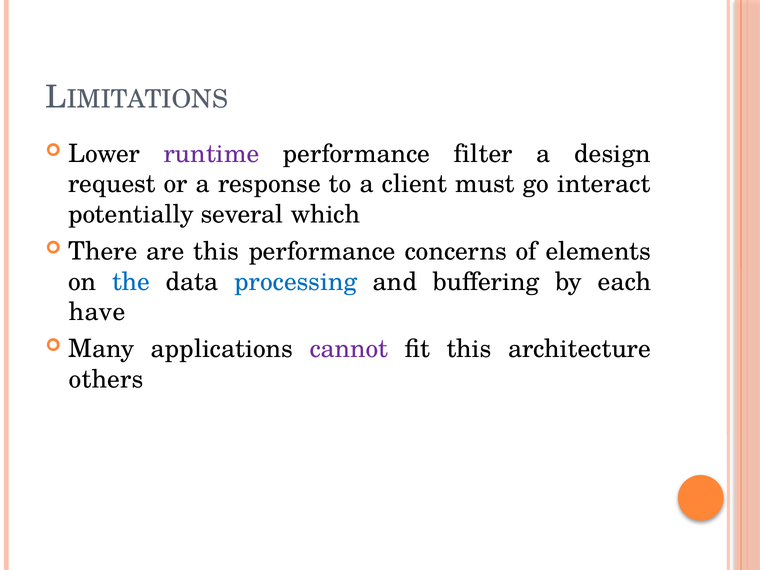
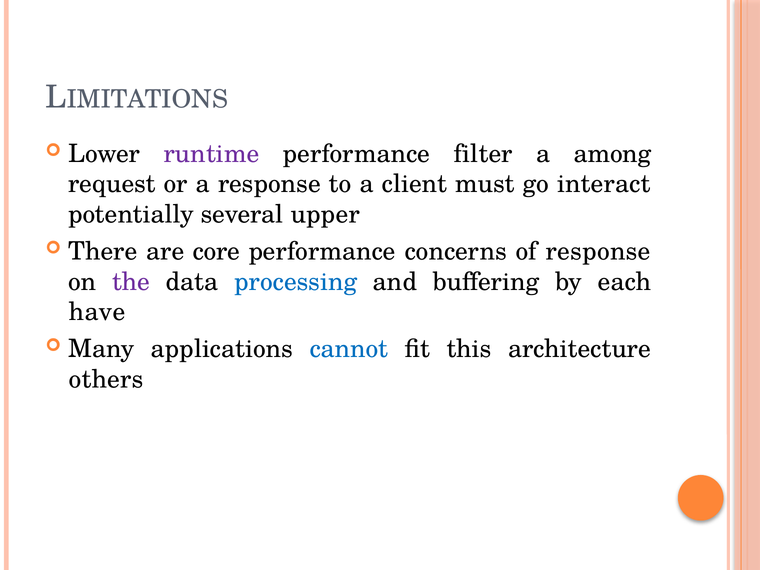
design: design -> among
which: which -> upper
are this: this -> core
of elements: elements -> response
the colour: blue -> purple
cannot colour: purple -> blue
